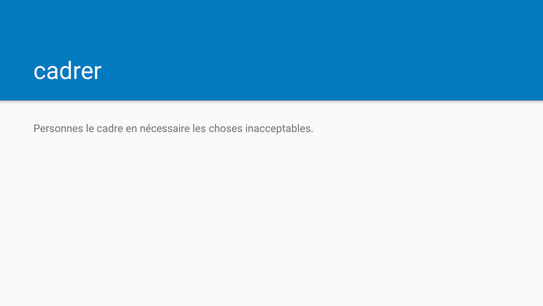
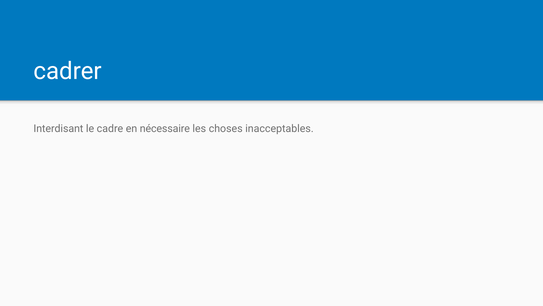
Personnes: Personnes -> Interdisant
